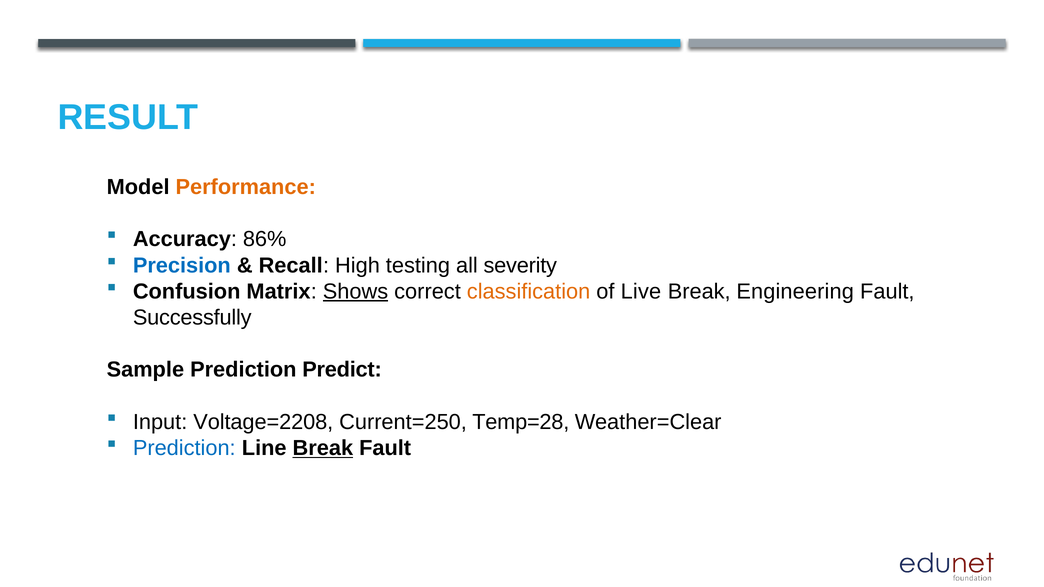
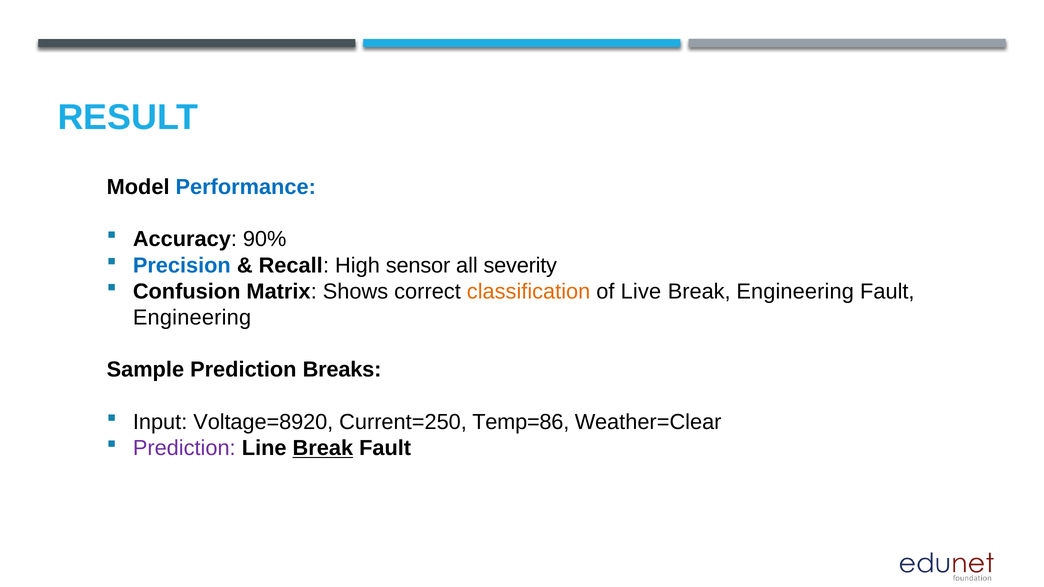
Performance colour: orange -> blue
86%: 86% -> 90%
testing: testing -> sensor
Shows underline: present -> none
Successfully at (192, 318): Successfully -> Engineering
Predict: Predict -> Breaks
Voltage=2208: Voltage=2208 -> Voltage=8920
Temp=28: Temp=28 -> Temp=86
Prediction at (184, 448) colour: blue -> purple
